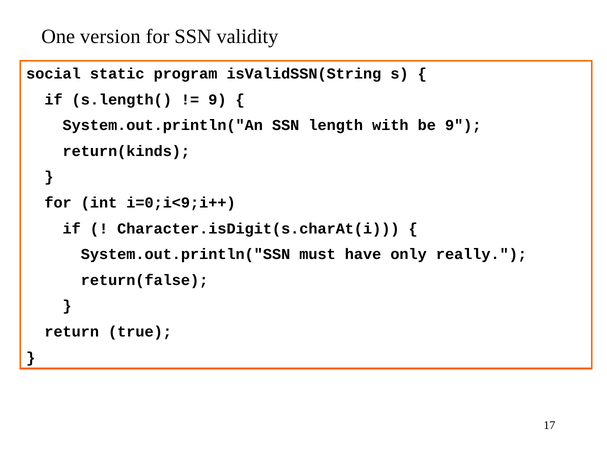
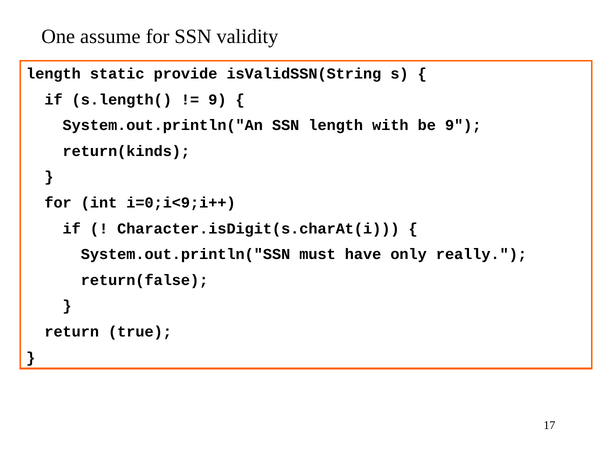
version: version -> assume
social at (54, 74): social -> length
program: program -> provide
